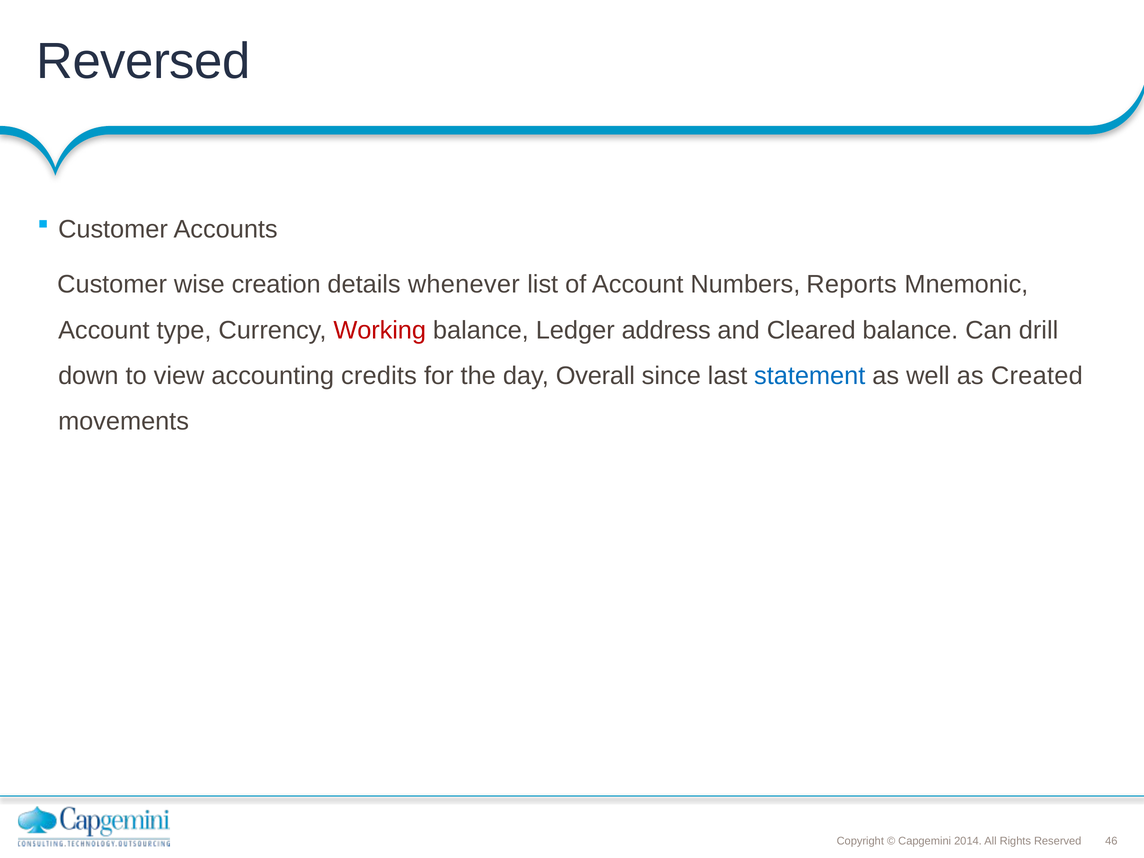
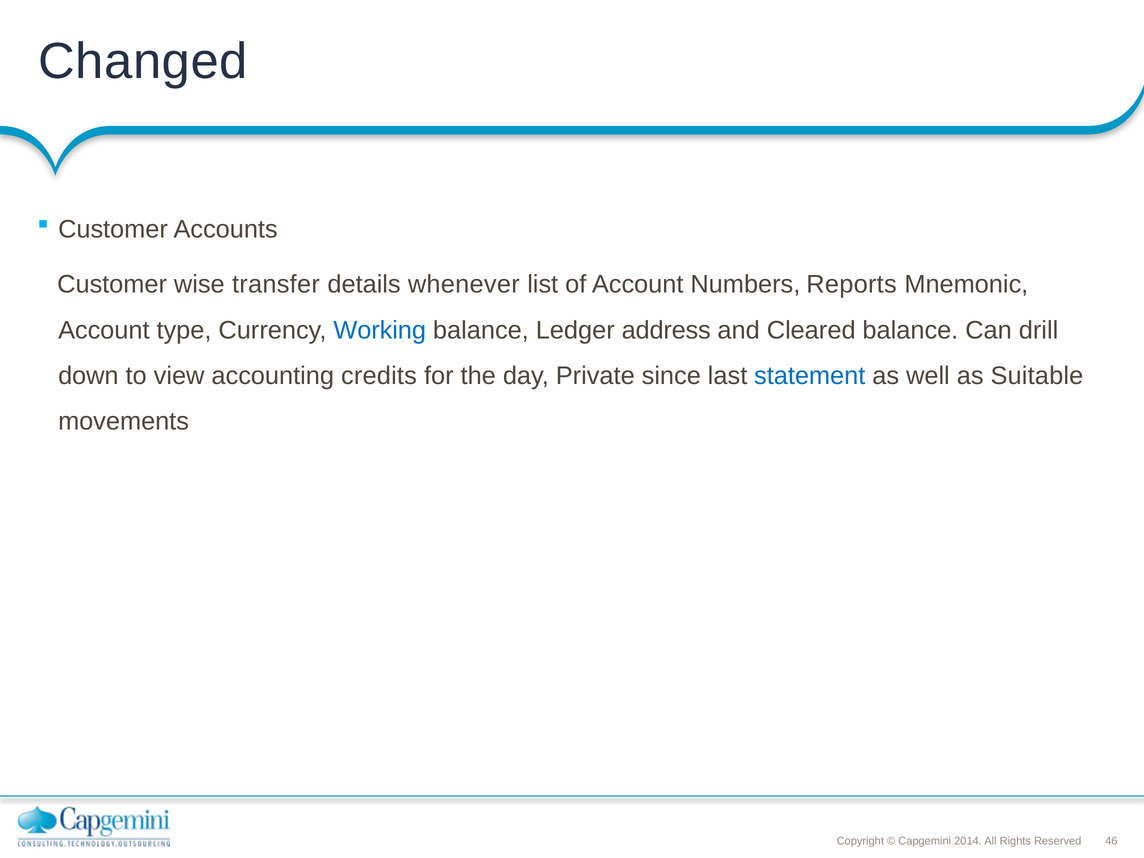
Reversed: Reversed -> Changed
creation: creation -> transfer
Working colour: red -> blue
Overall: Overall -> Private
Created: Created -> Suitable
